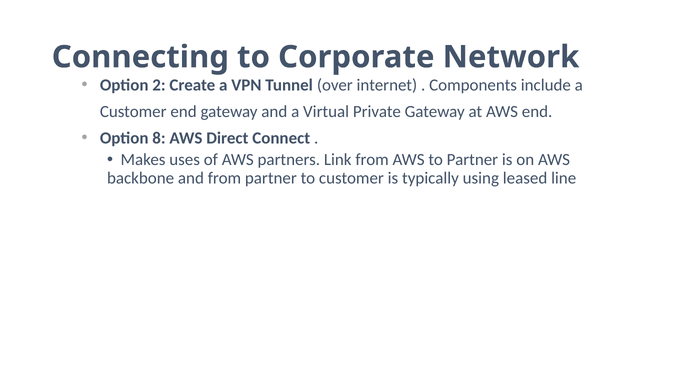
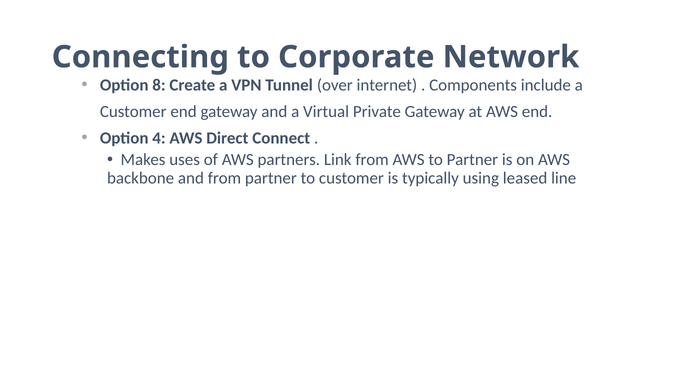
2: 2 -> 8
8: 8 -> 4
